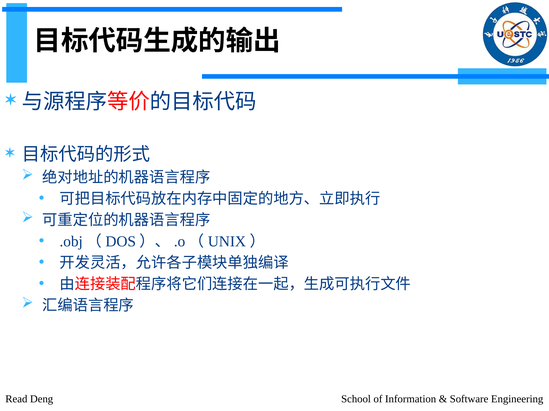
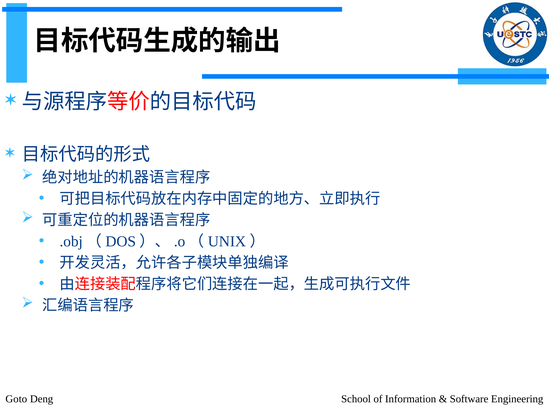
Read: Read -> Goto
